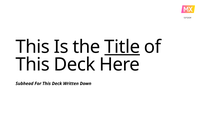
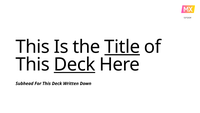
Deck at (75, 64) underline: none -> present
